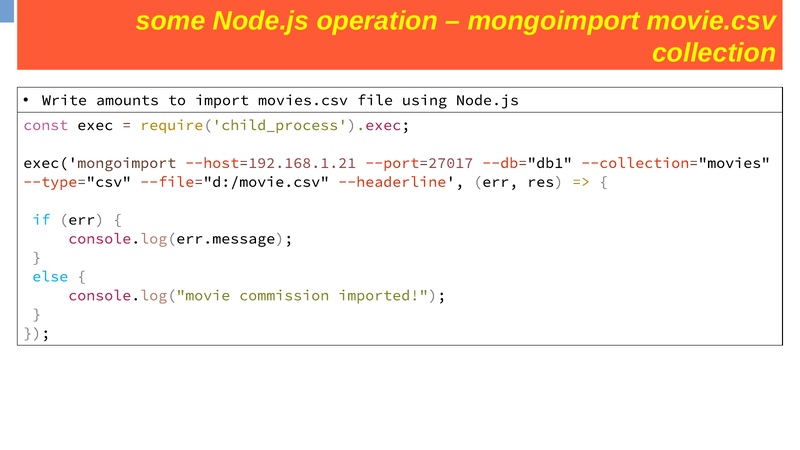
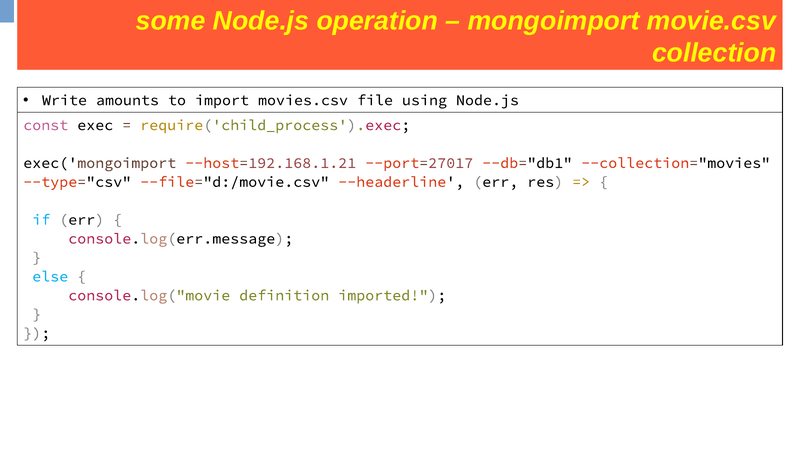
commission: commission -> definition
